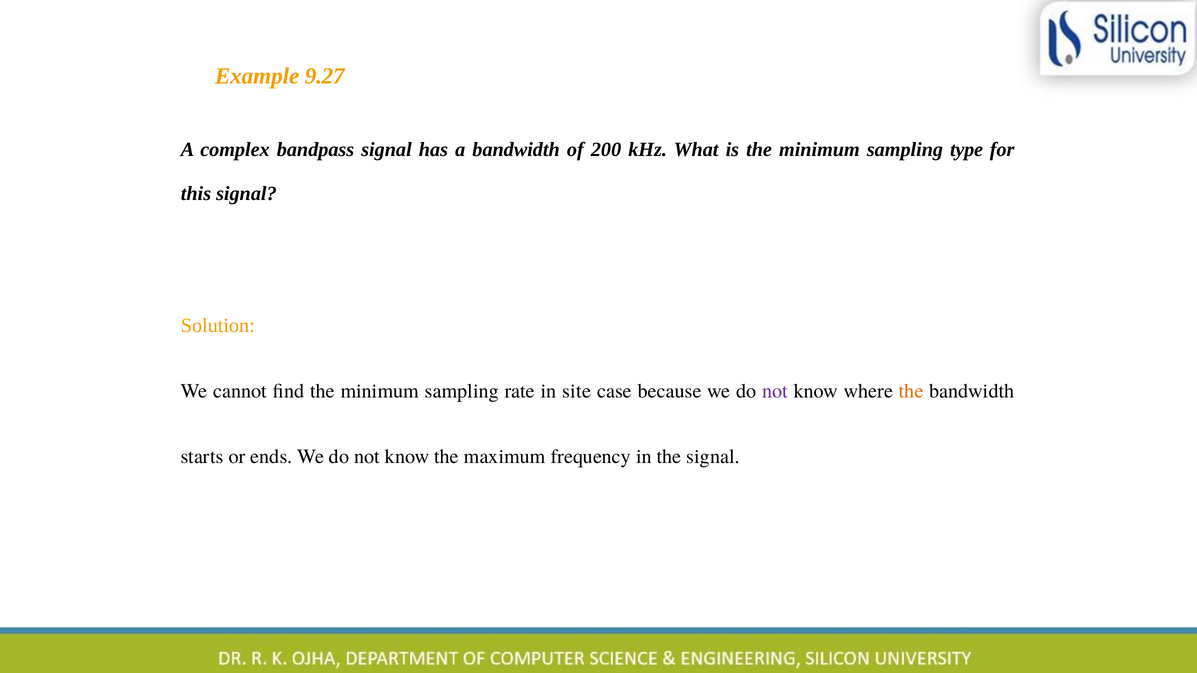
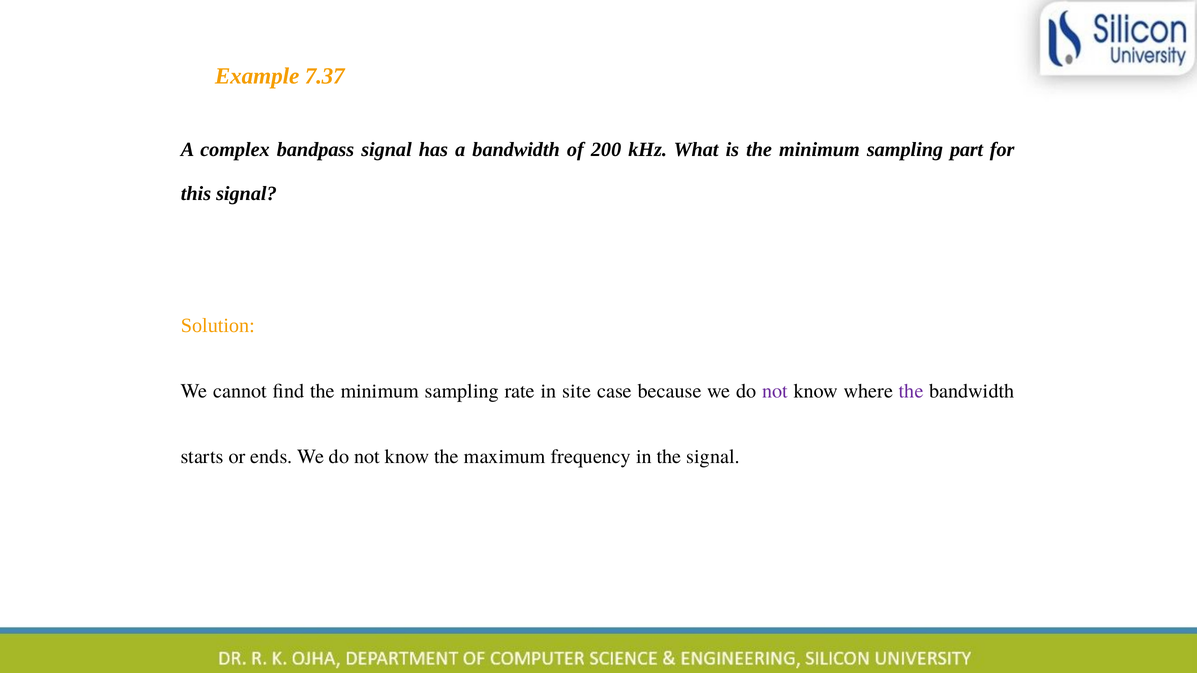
9.27: 9.27 -> 7.37
type: type -> part
the at (911, 391) colour: orange -> purple
